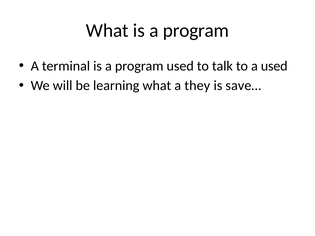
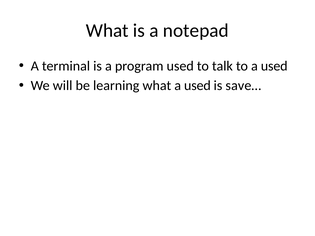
What is a program: program -> notepad
what a they: they -> used
